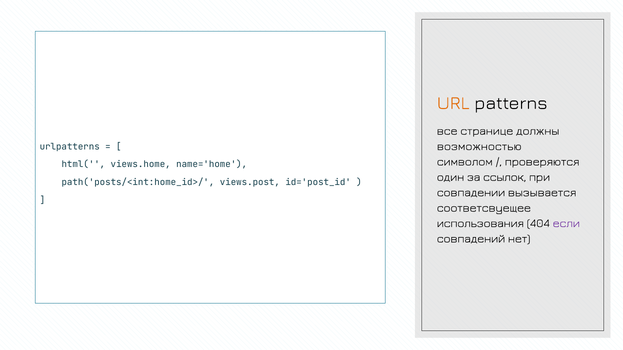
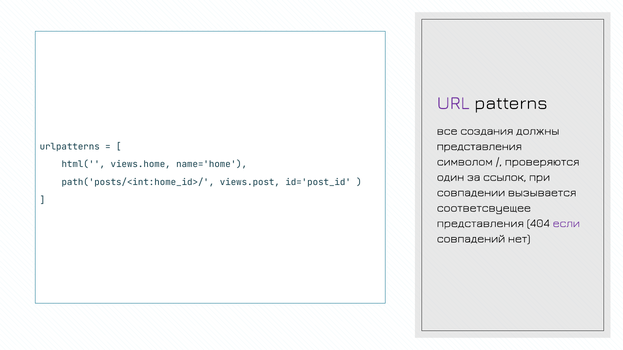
URL colour: orange -> purple
странице: странице -> создания
возможностью at (479, 146): возможностью -> представления
использования at (480, 223): использования -> представления
